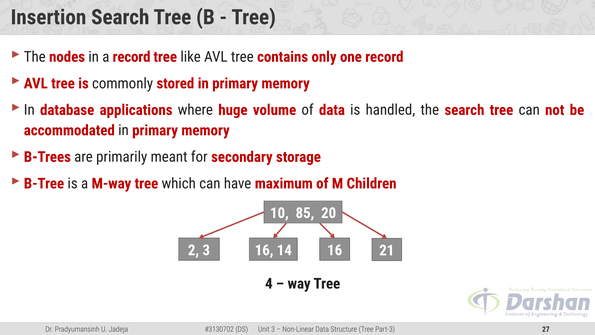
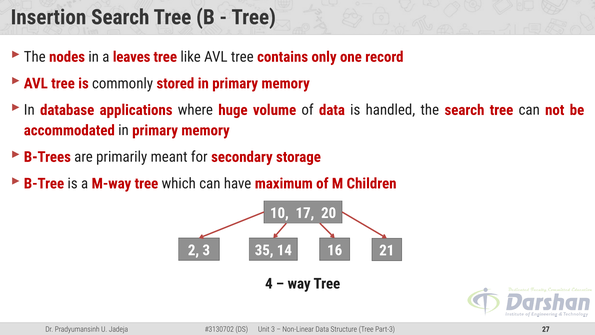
a record: record -> leaves
85: 85 -> 17
3 16: 16 -> 35
